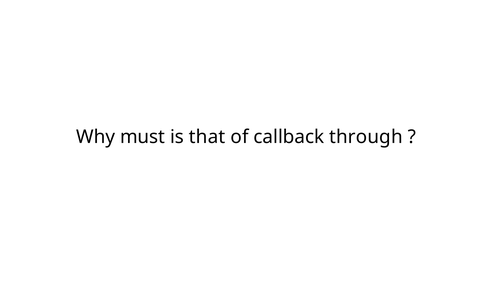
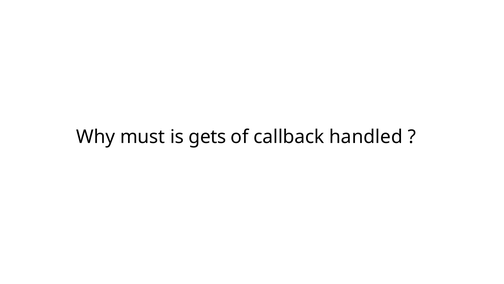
that: that -> gets
through: through -> handled
